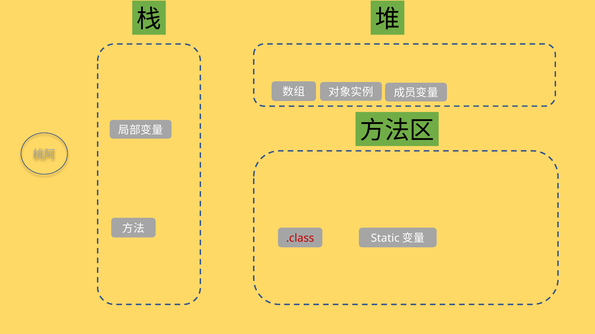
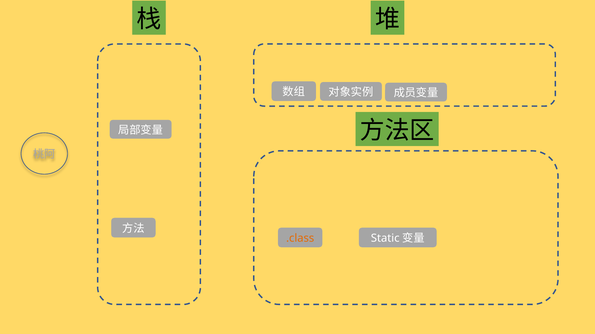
.class colour: red -> orange
